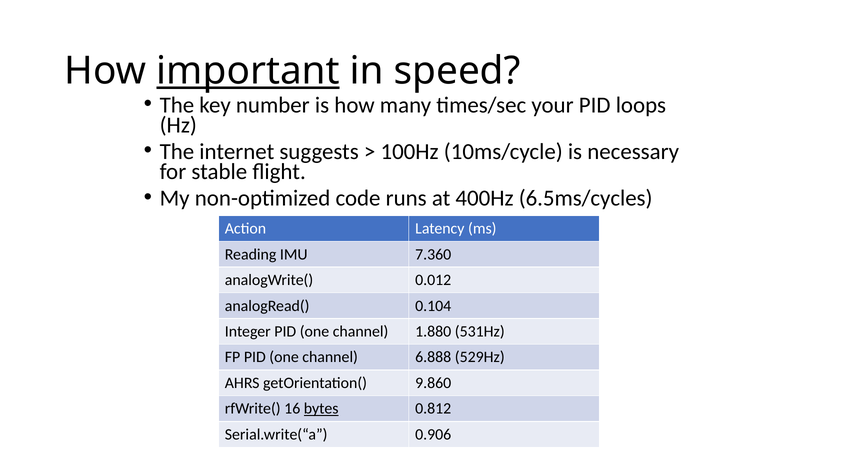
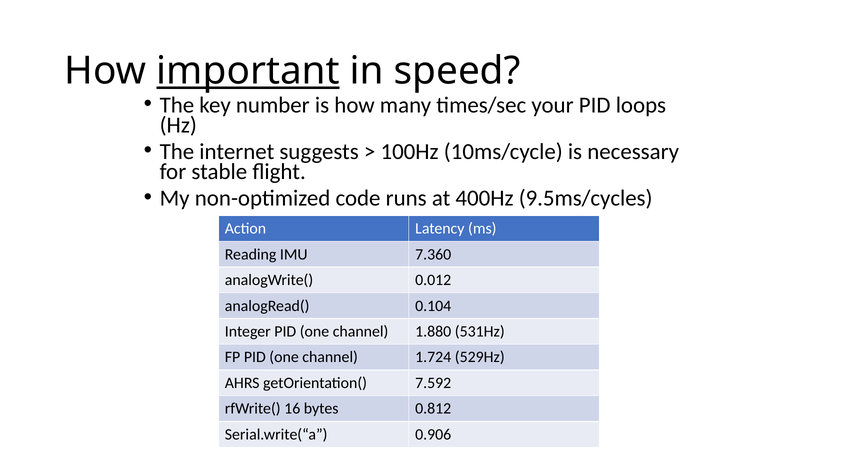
6.5ms/cycles: 6.5ms/cycles -> 9.5ms/cycles
6.888: 6.888 -> 1.724
9.860: 9.860 -> 7.592
bytes underline: present -> none
